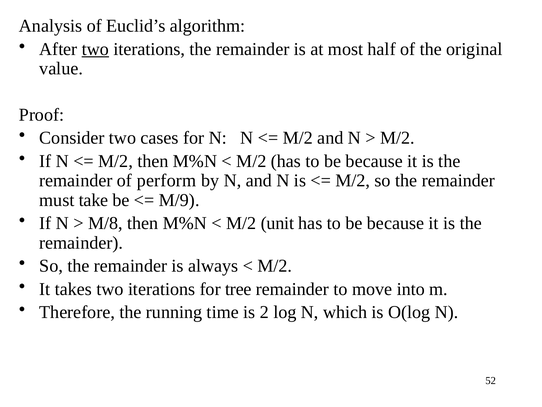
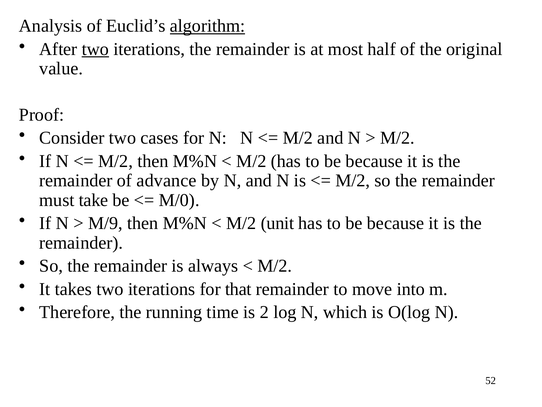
algorithm underline: none -> present
perform: perform -> advance
M/9: M/9 -> M/0
M/8: M/8 -> M/9
tree: tree -> that
